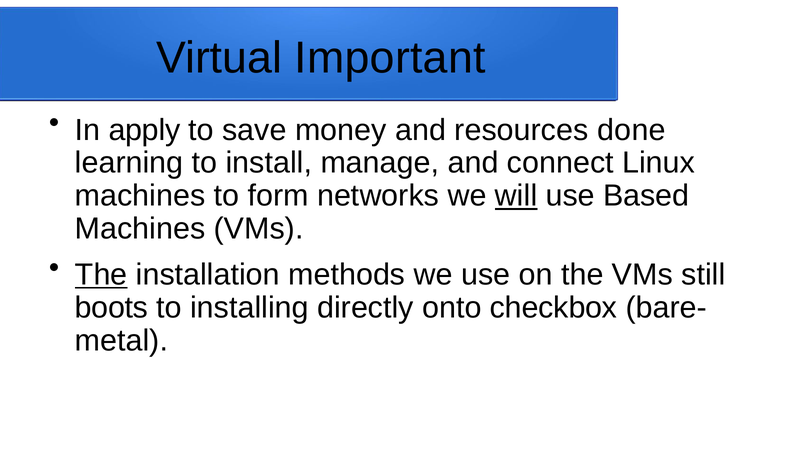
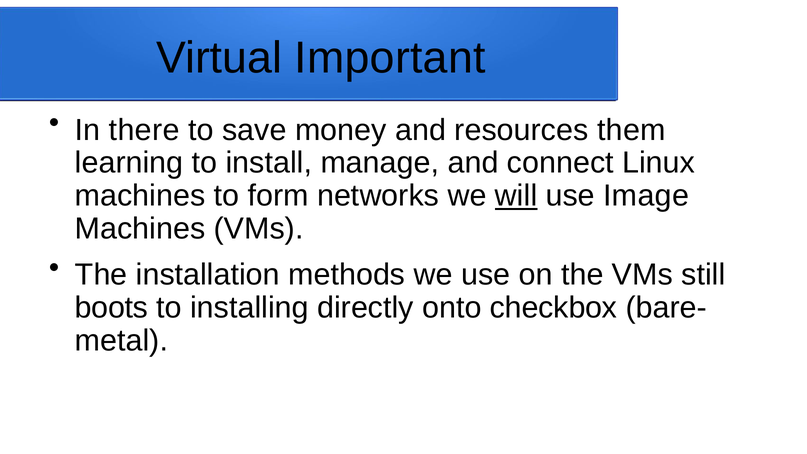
apply: apply -> there
done: done -> them
Based: Based -> Image
The at (101, 275) underline: present -> none
